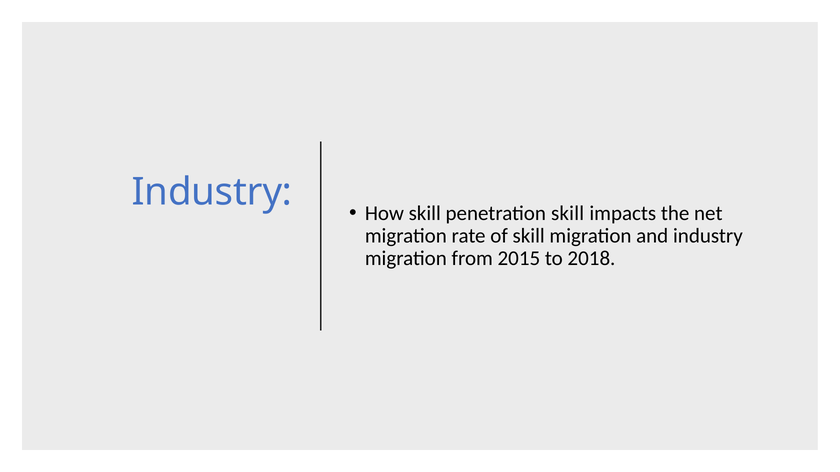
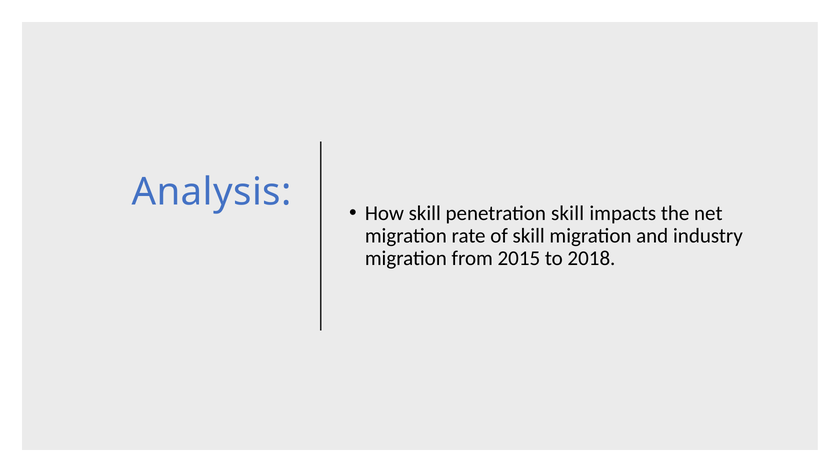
Industry at (212, 192): Industry -> Analysis
